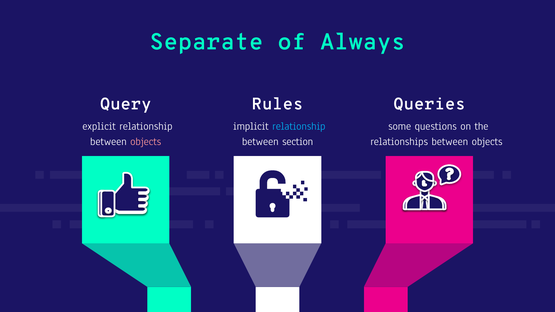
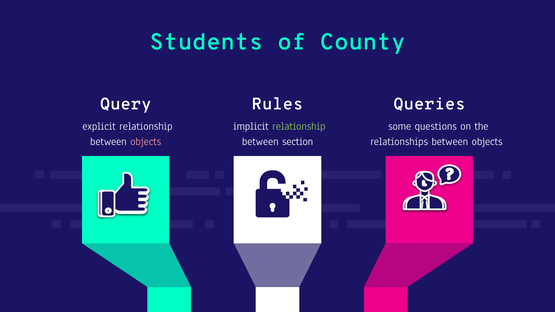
Separate: Separate -> Students
Always: Always -> County
relationship at (299, 126) colour: light blue -> light green
